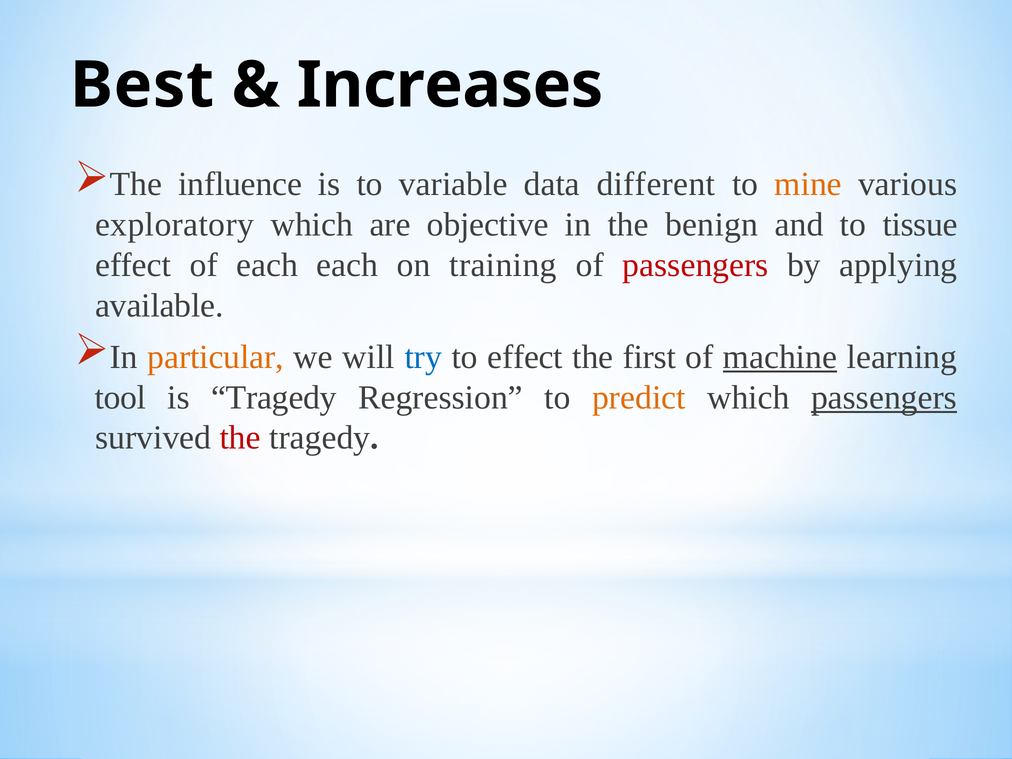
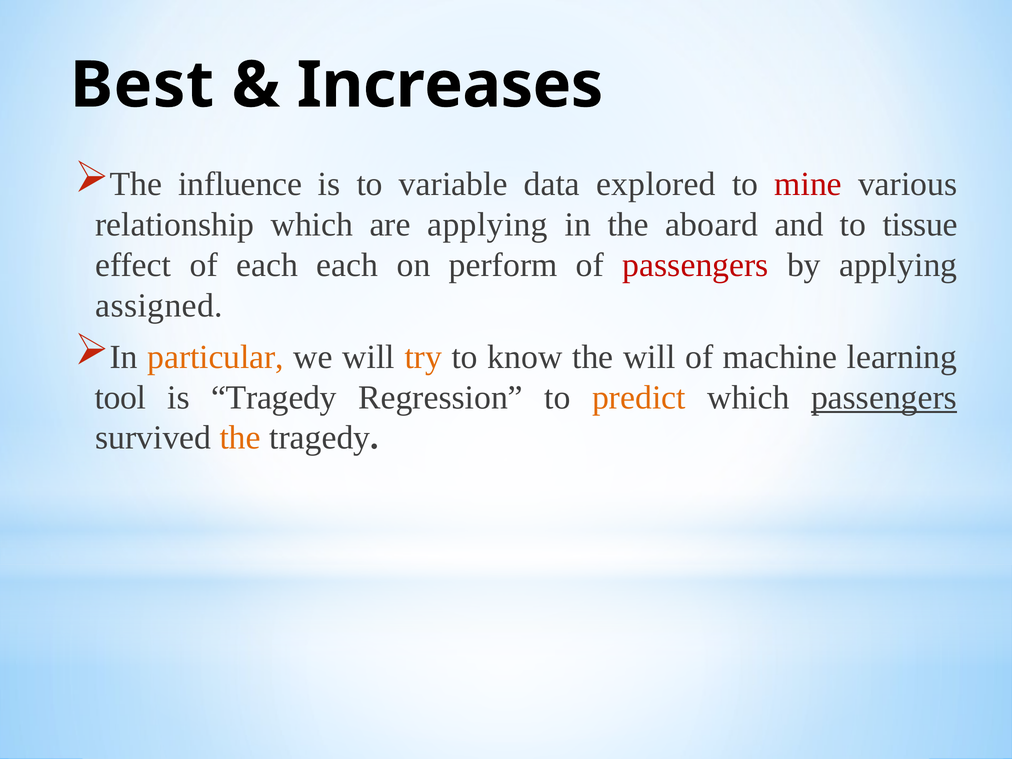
different: different -> explored
mine colour: orange -> red
exploratory: exploratory -> relationship
are objective: objective -> applying
benign: benign -> aboard
training: training -> perform
available: available -> assigned
try colour: blue -> orange
to effect: effect -> know
the first: first -> will
machine underline: present -> none
the at (240, 438) colour: red -> orange
